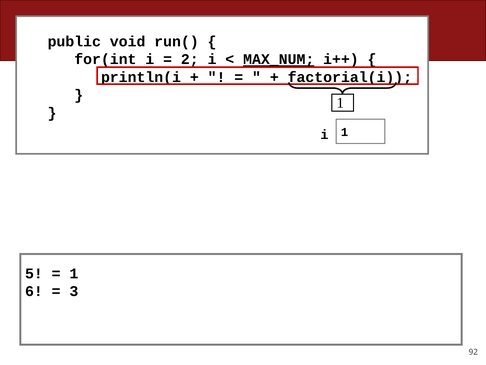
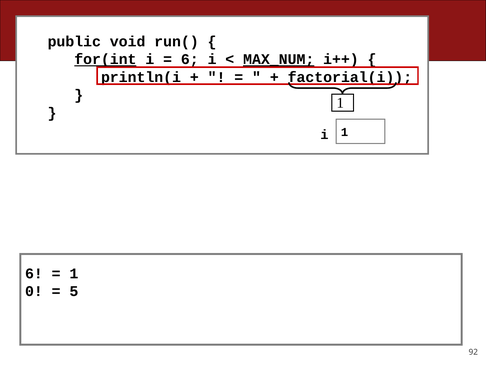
for(int underline: none -> present
2 at (190, 59): 2 -> 6
5 at (34, 273): 5 -> 6
6: 6 -> 0
3: 3 -> 5
